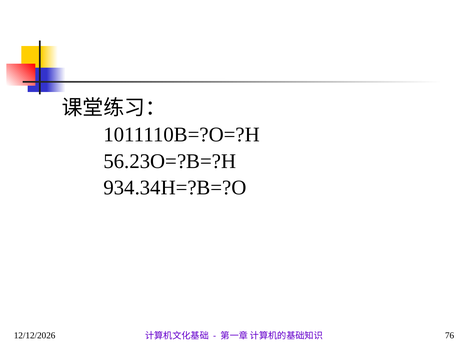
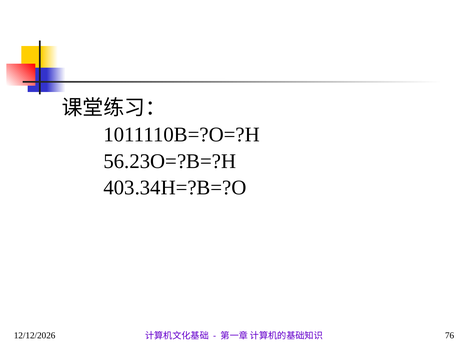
934.34H=?B=?O: 934.34H=?B=?O -> 403.34H=?B=?O
